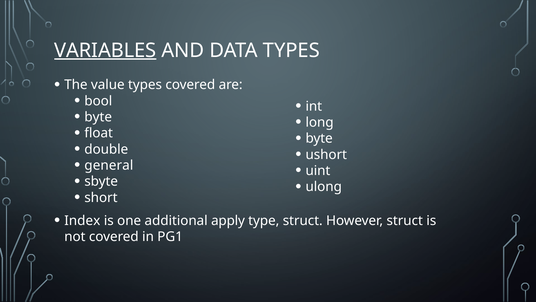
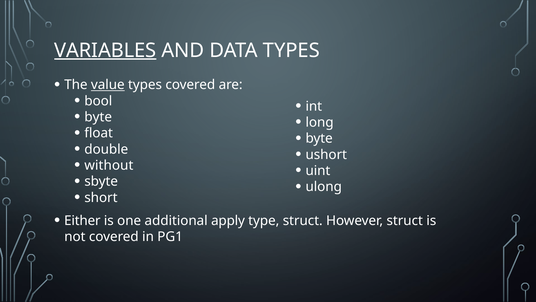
value underline: none -> present
general: general -> without
Index: Index -> Either
